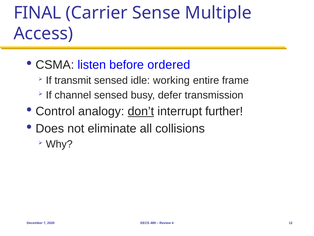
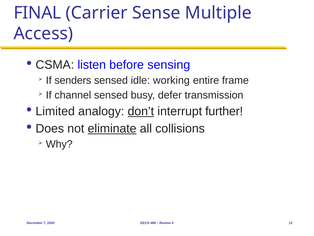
ordered: ordered -> sensing
transmit: transmit -> senders
Control: Control -> Limited
eliminate underline: none -> present
